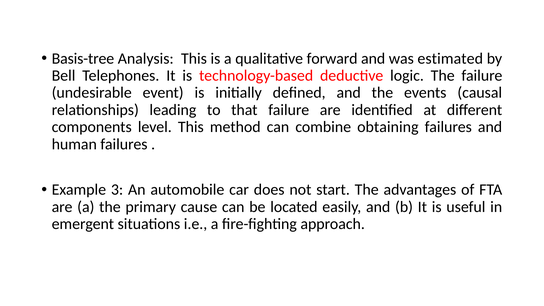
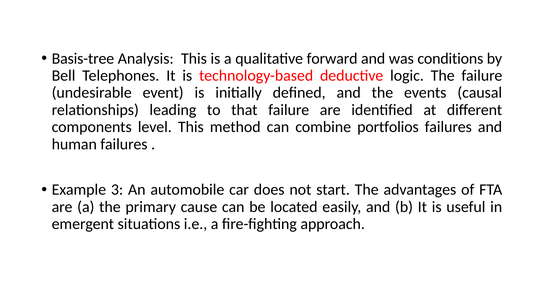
estimated: estimated -> conditions
obtaining: obtaining -> portfolios
